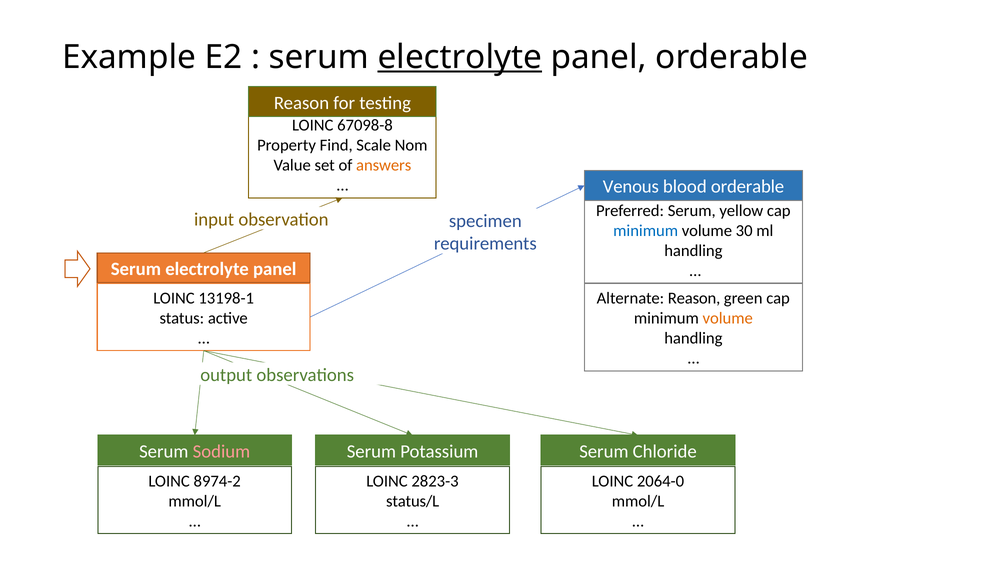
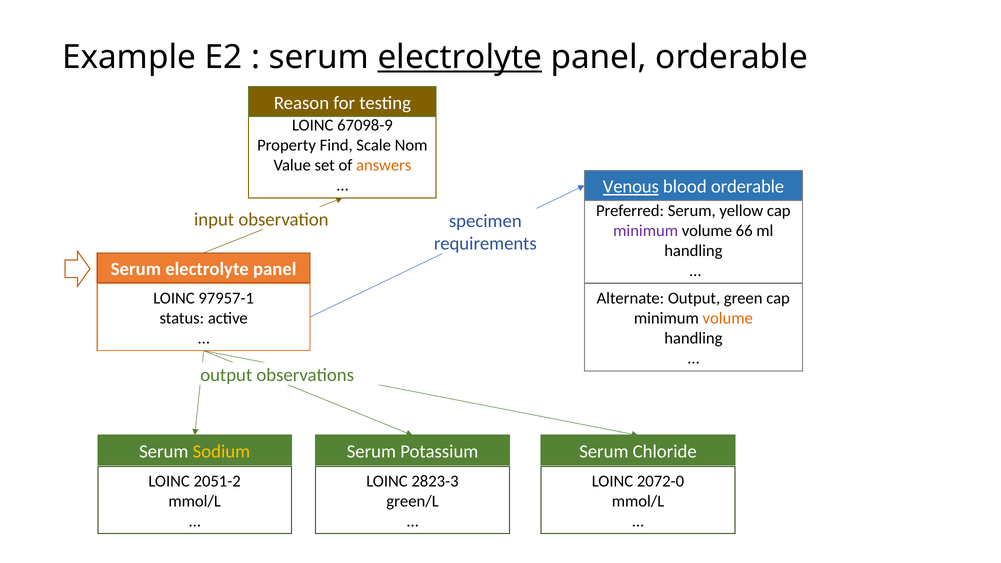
67098-8: 67098-8 -> 67098-9
Venous underline: none -> present
minimum at (646, 231) colour: blue -> purple
30: 30 -> 66
13198-1: 13198-1 -> 97957-1
Alternate Reason: Reason -> Output
Sodium colour: pink -> yellow
8974-2: 8974-2 -> 2051-2
2064-0: 2064-0 -> 2072-0
status/L: status/L -> green/L
